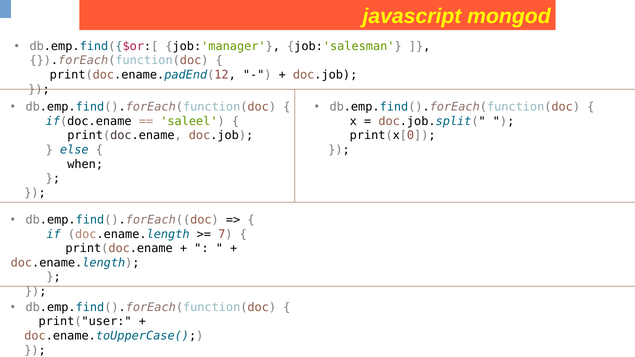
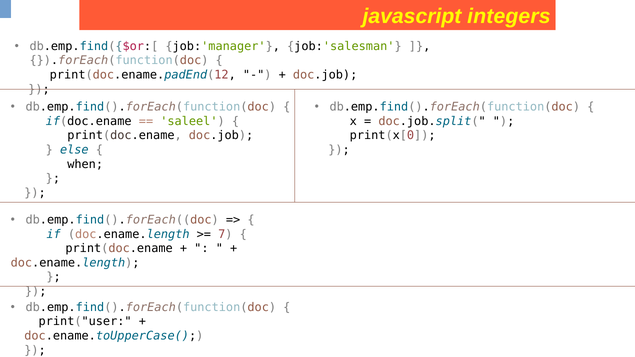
mongod: mongod -> integers
